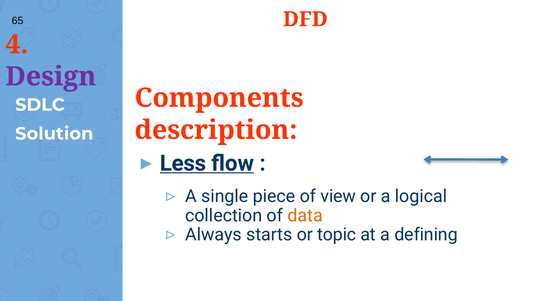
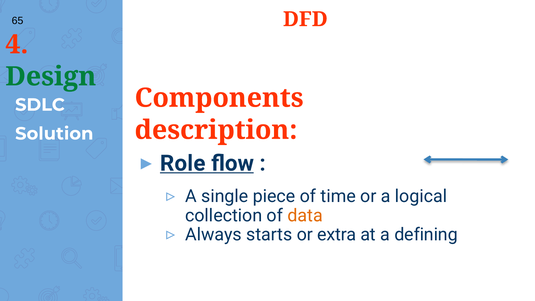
Design colour: purple -> green
Less: Less -> Role
view: view -> time
topic: topic -> extra
